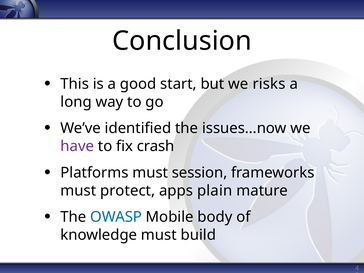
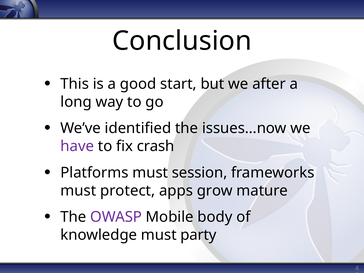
risks: risks -> after
plain: plain -> grow
OWASP colour: blue -> purple
build: build -> party
